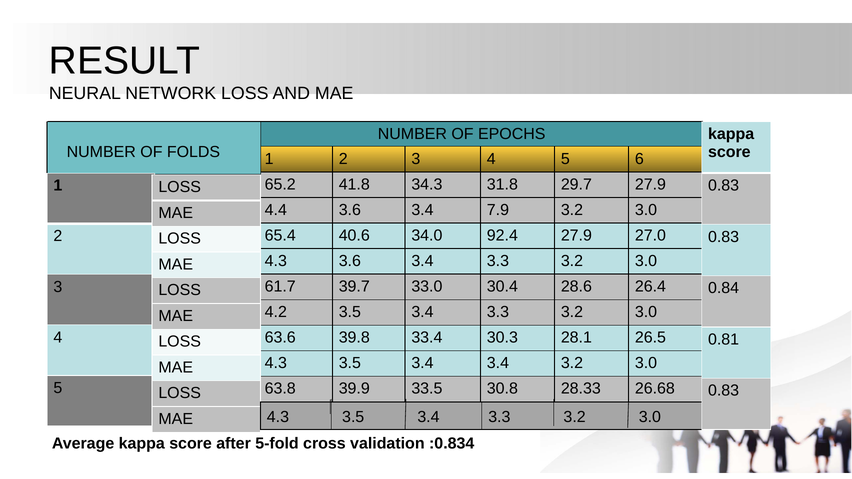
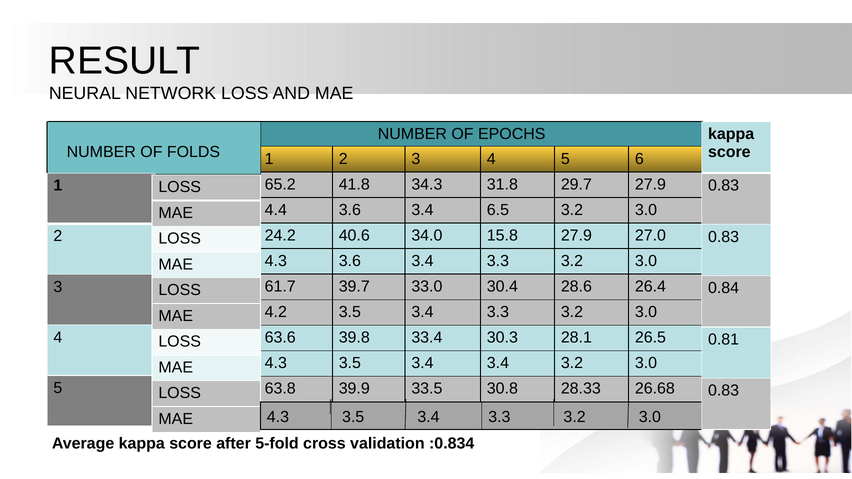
7.9: 7.9 -> 6.5
65.4: 65.4 -> 24.2
92.4: 92.4 -> 15.8
